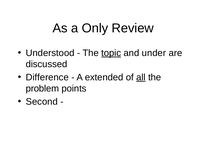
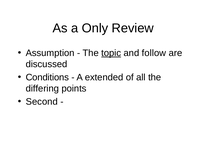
Understood: Understood -> Assumption
under: under -> follow
Difference: Difference -> Conditions
all underline: present -> none
problem: problem -> differing
